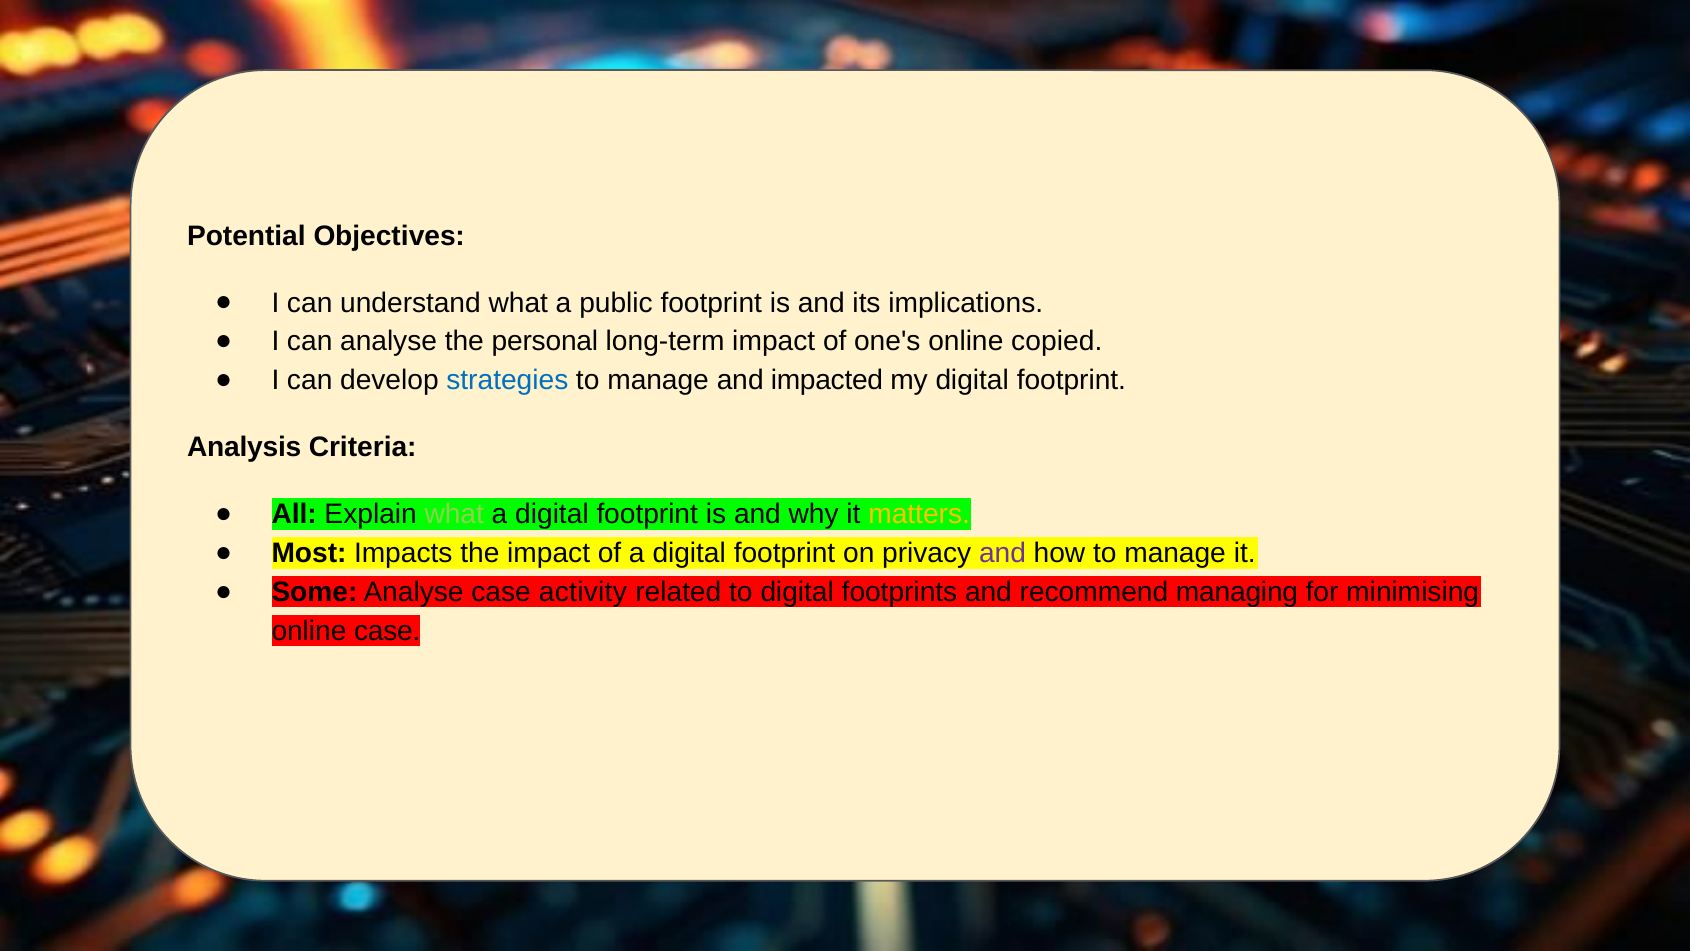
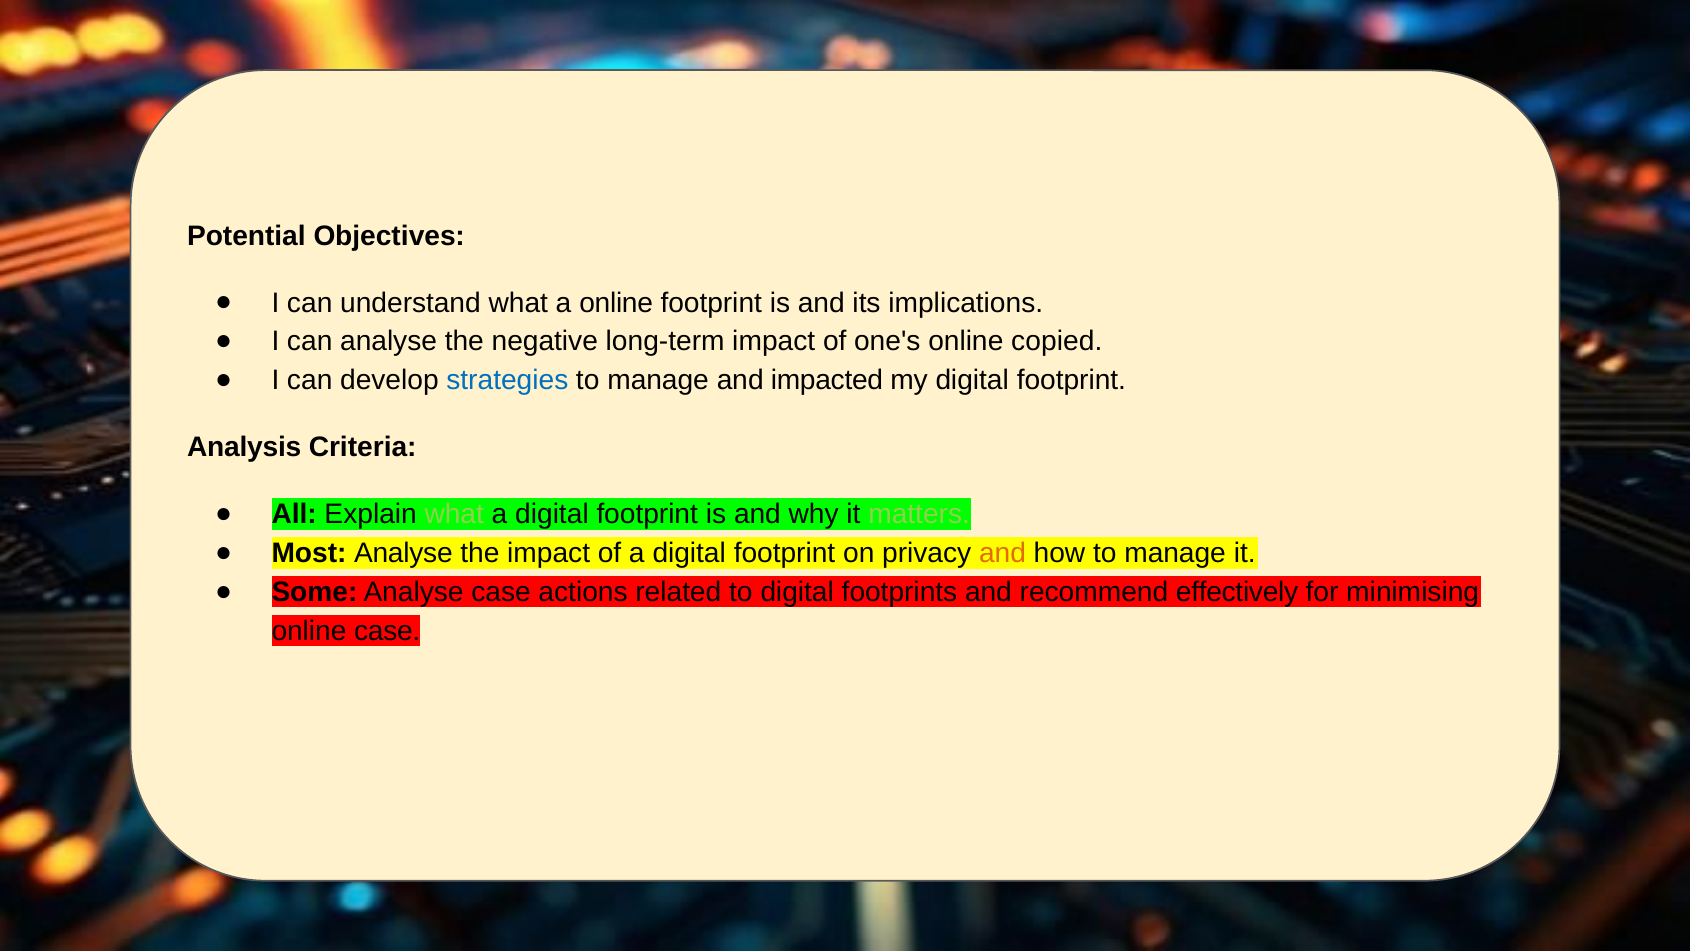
a public: public -> online
personal: personal -> negative
matters colour: yellow -> light green
Most Impacts: Impacts -> Analyse
and at (1003, 553) colour: purple -> orange
activity: activity -> actions
managing: managing -> effectively
